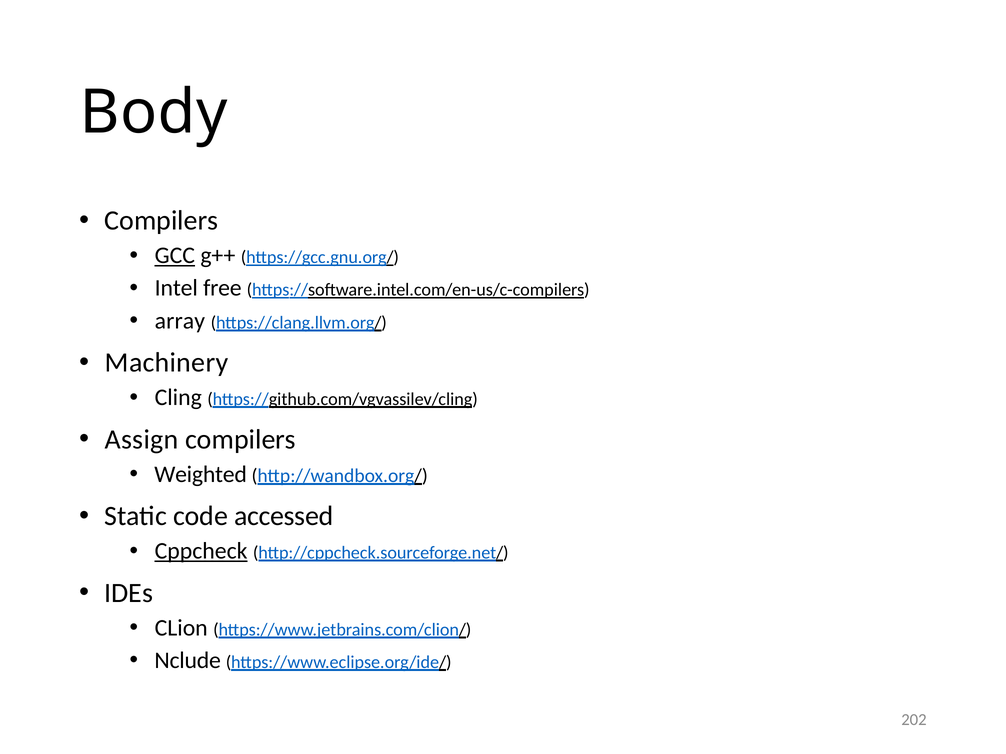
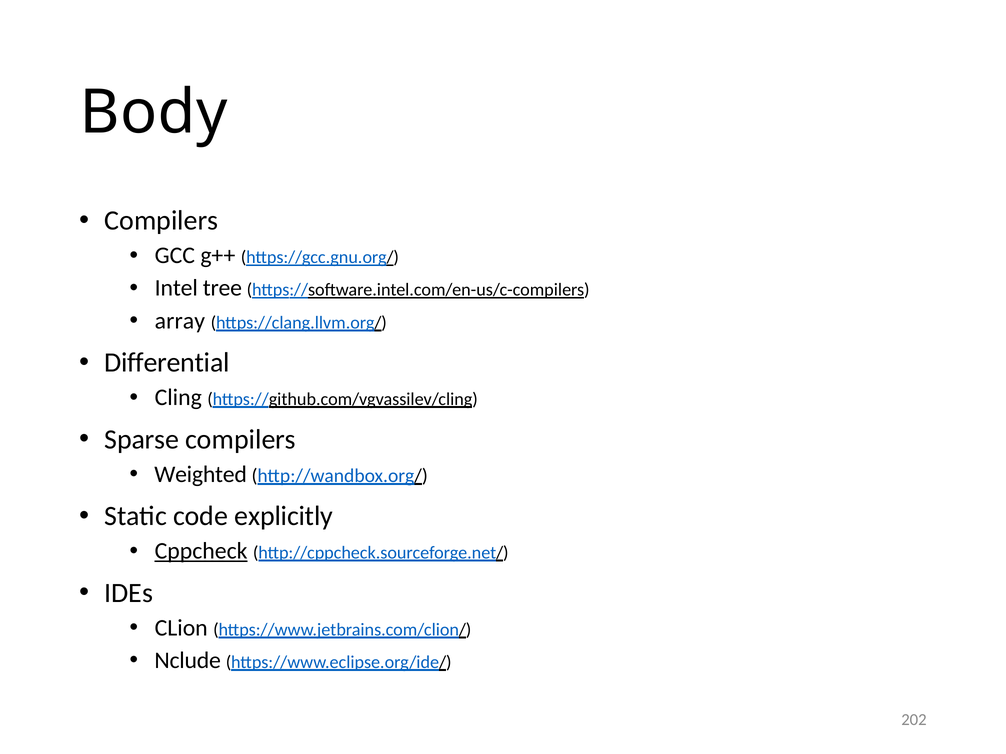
GCC underline: present -> none
free: free -> tree
Machinery: Machinery -> Differential
Assign: Assign -> Sparse
accessed: accessed -> explicitly
